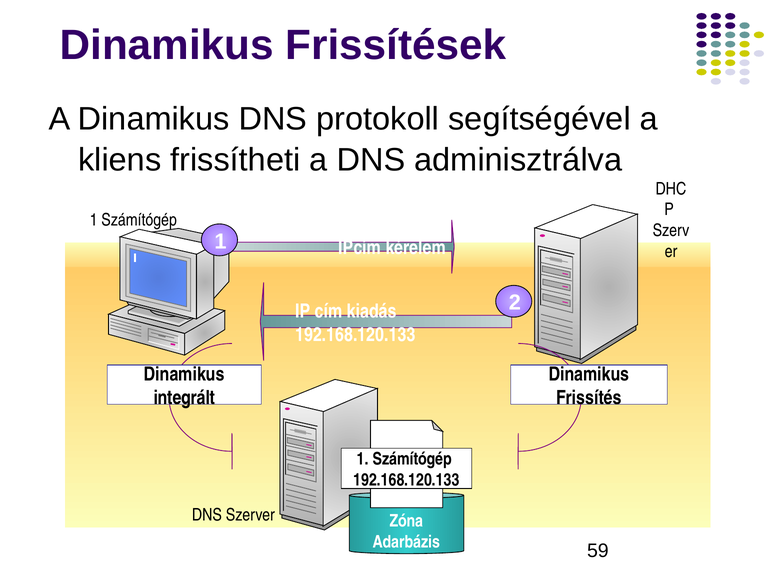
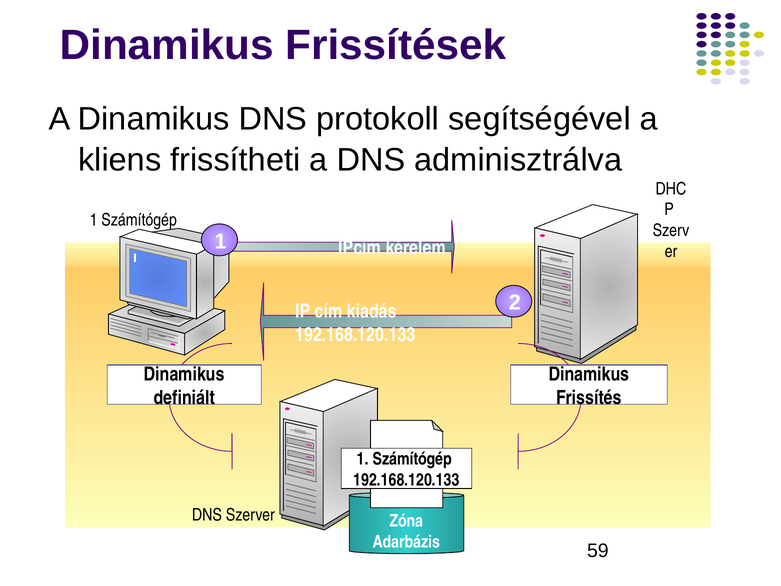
integrált: integrált -> definiált
